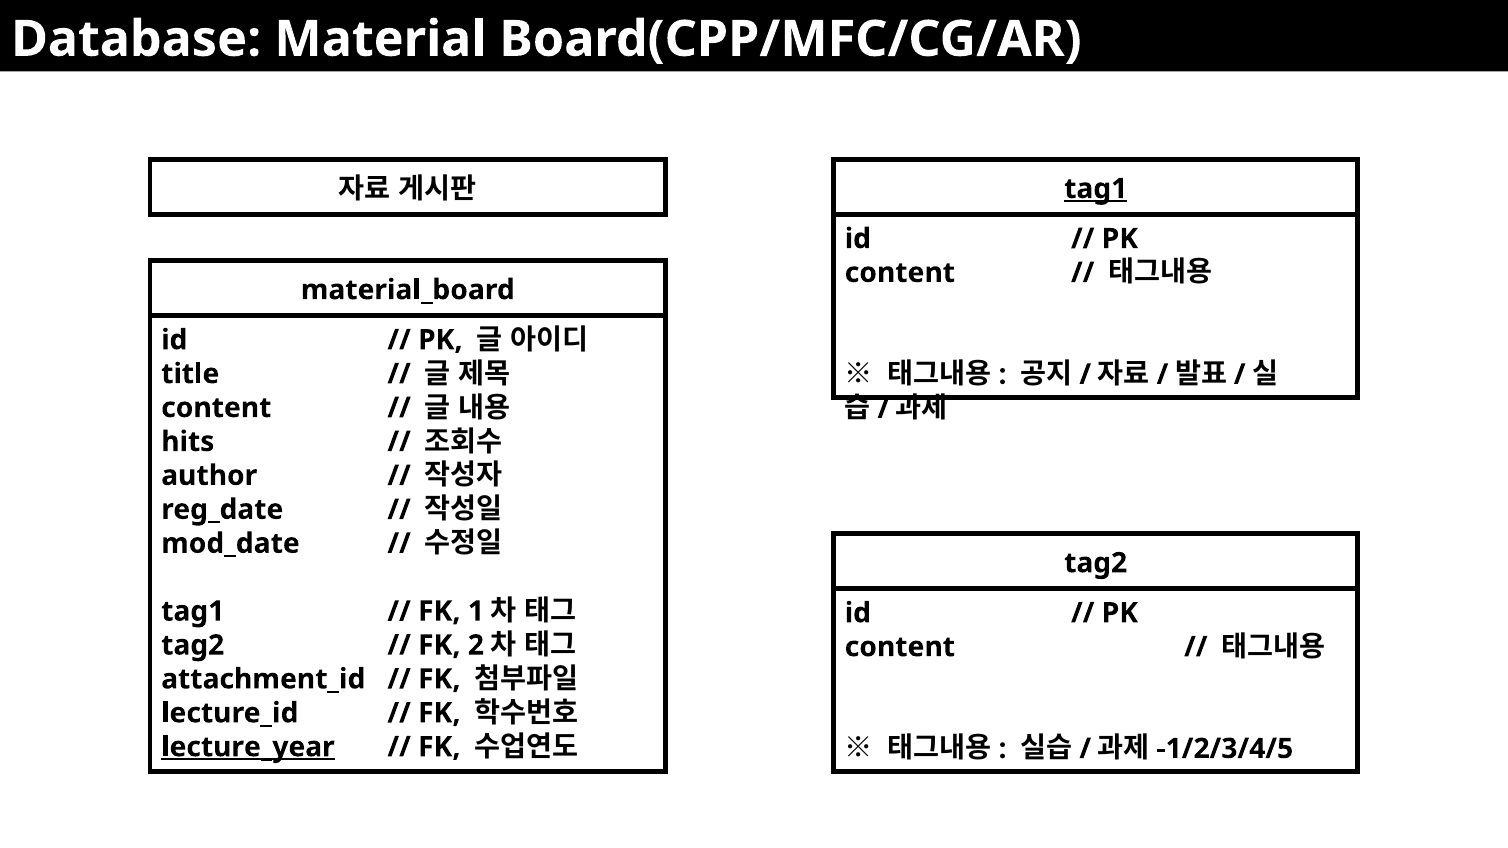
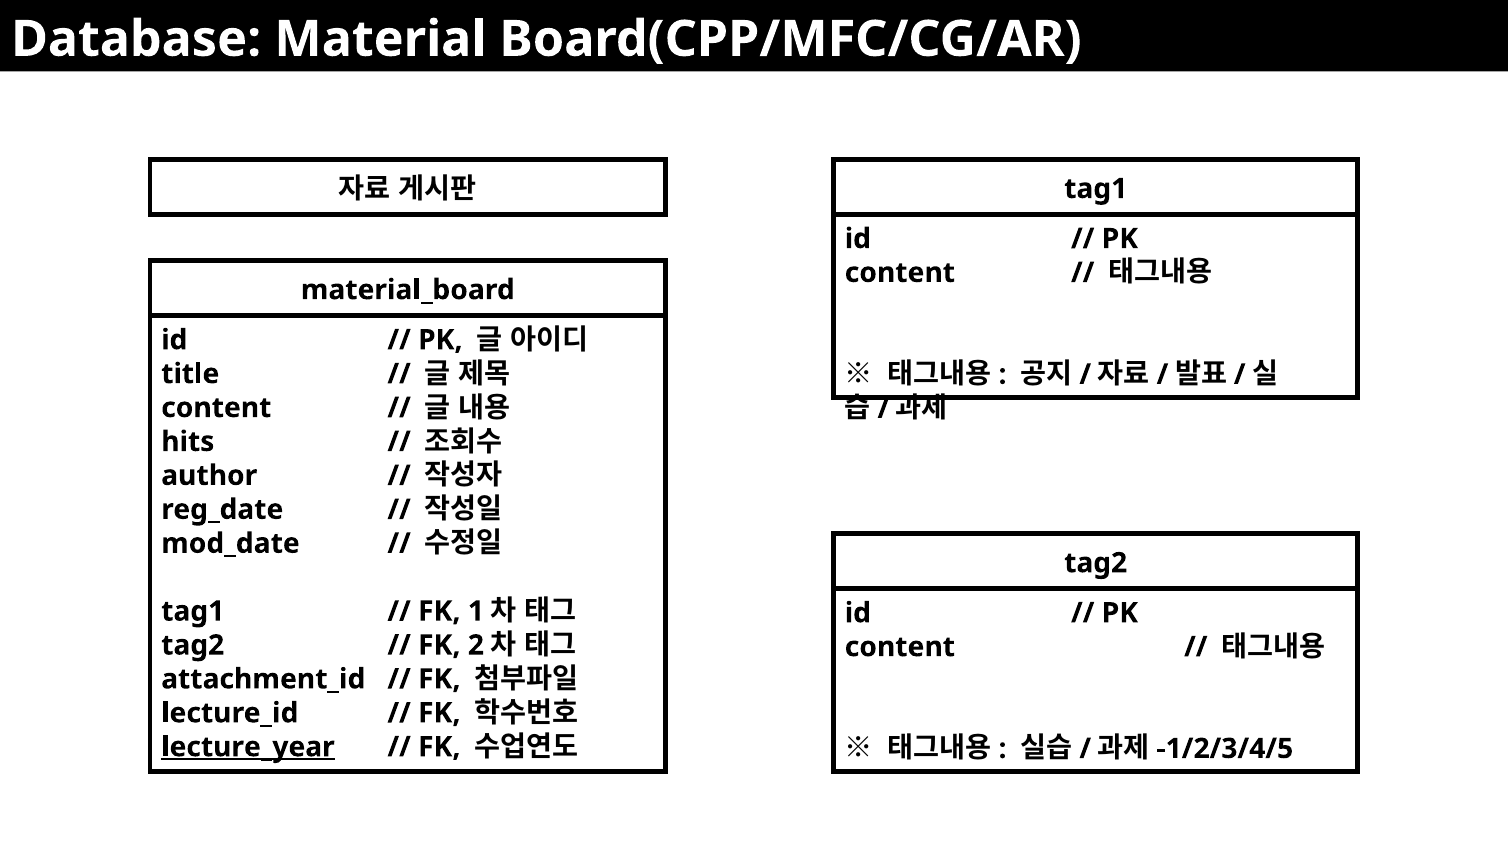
tag1 at (1096, 189) underline: present -> none
